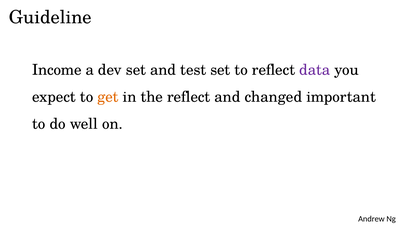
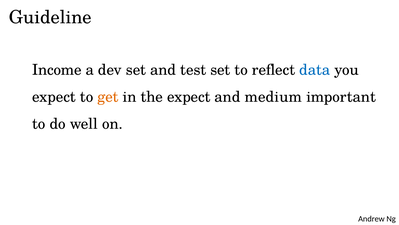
data colour: purple -> blue
the reflect: reflect -> expect
changed: changed -> medium
